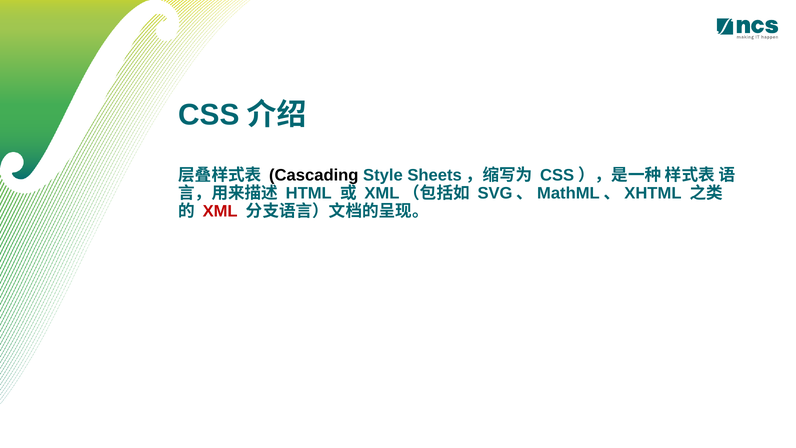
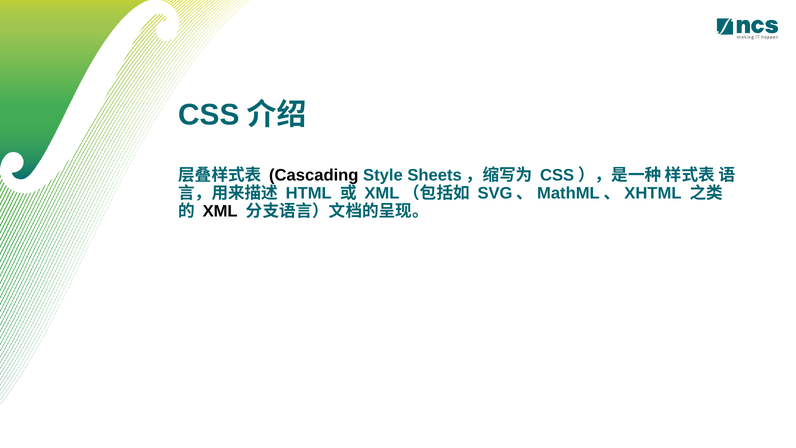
XML colour: red -> black
